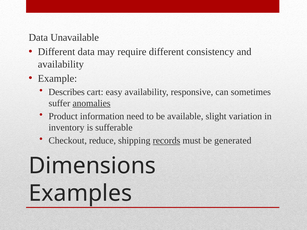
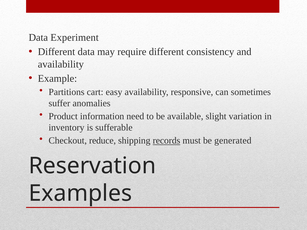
Unavailable: Unavailable -> Experiment
Describes: Describes -> Partitions
anomalies underline: present -> none
Dimensions: Dimensions -> Reservation
